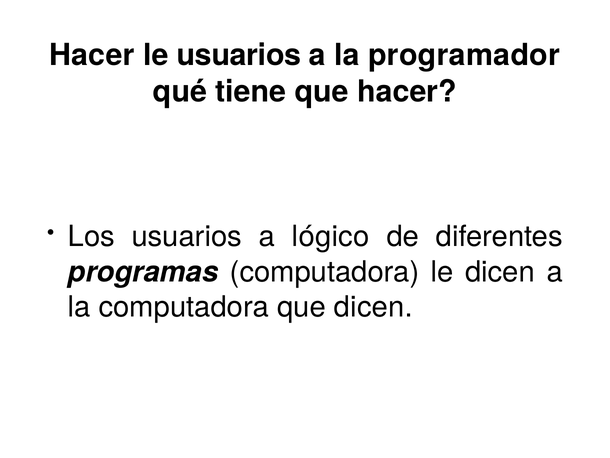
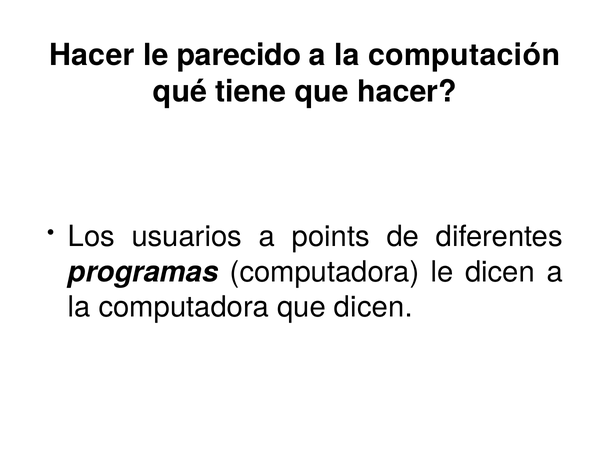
le usuarios: usuarios -> parecido
programador: programador -> computación
lógico: lógico -> points
